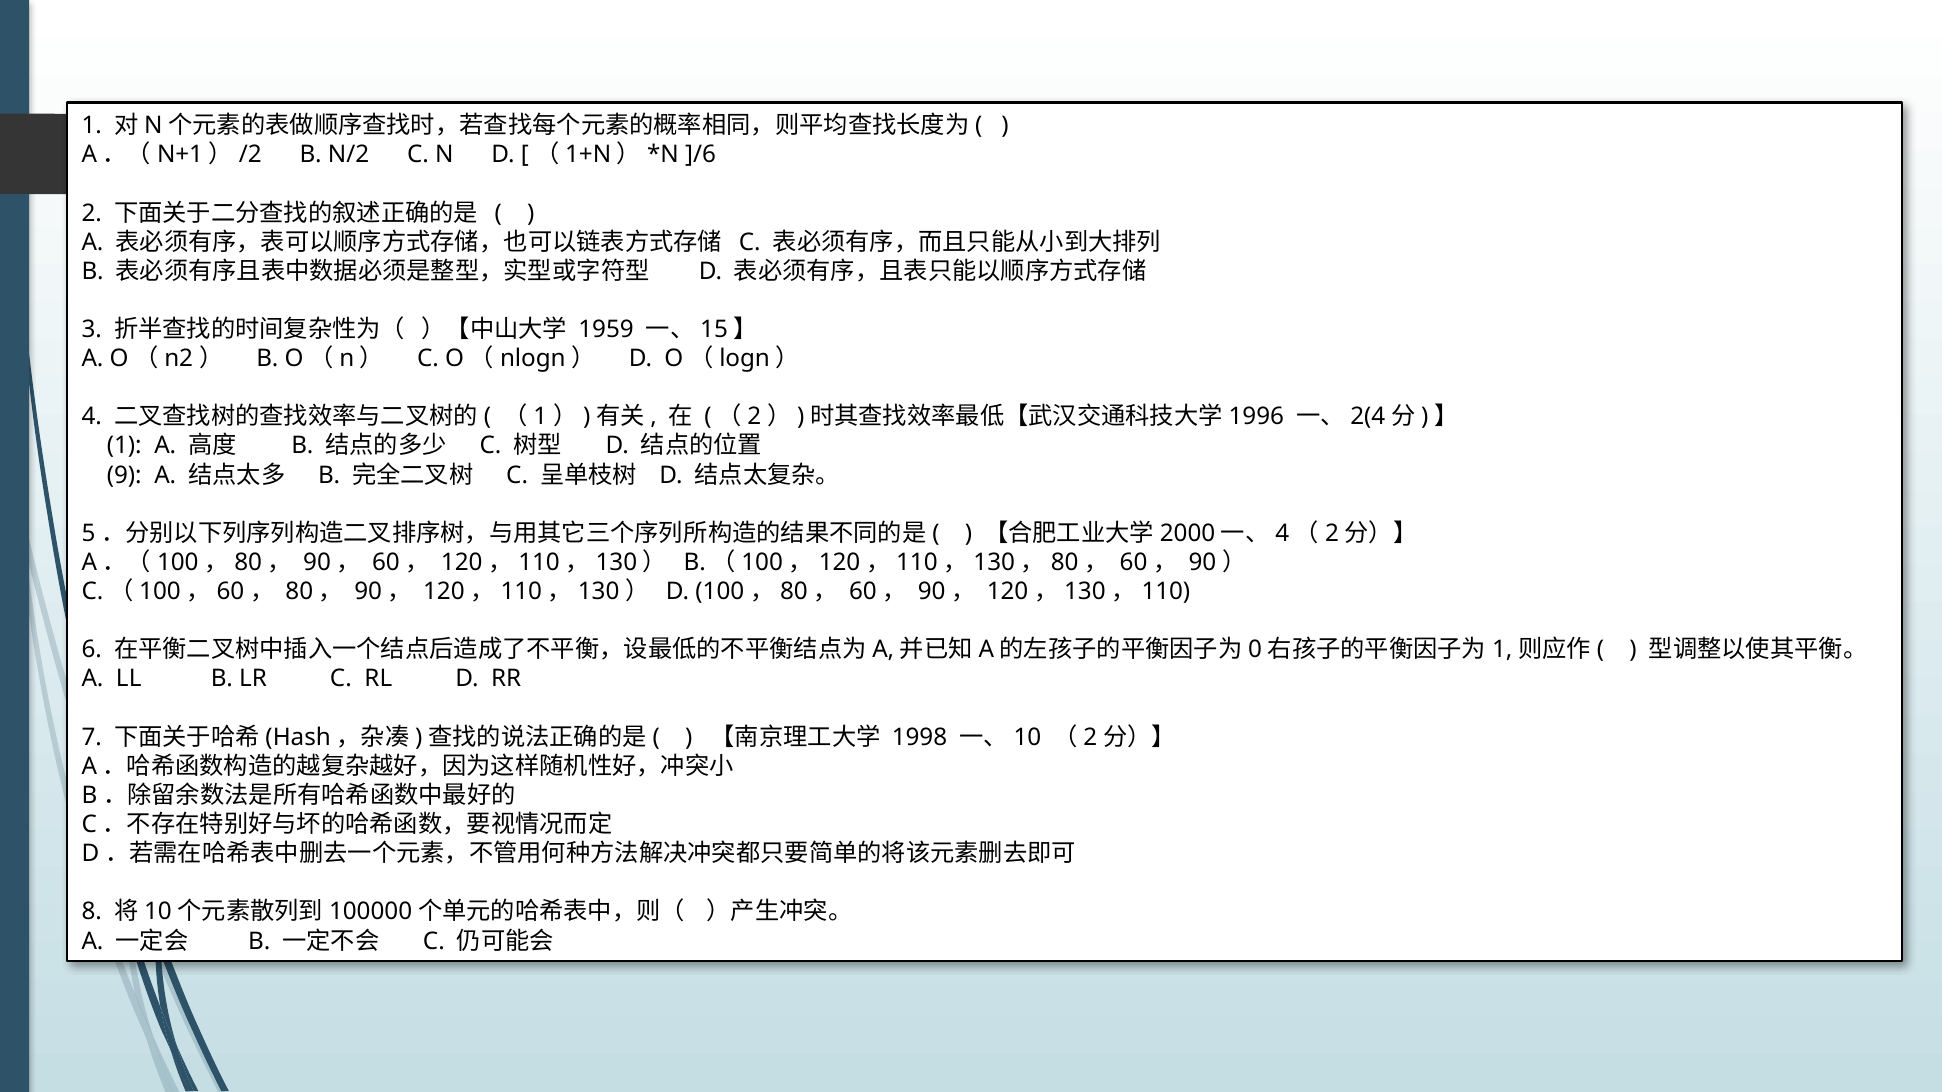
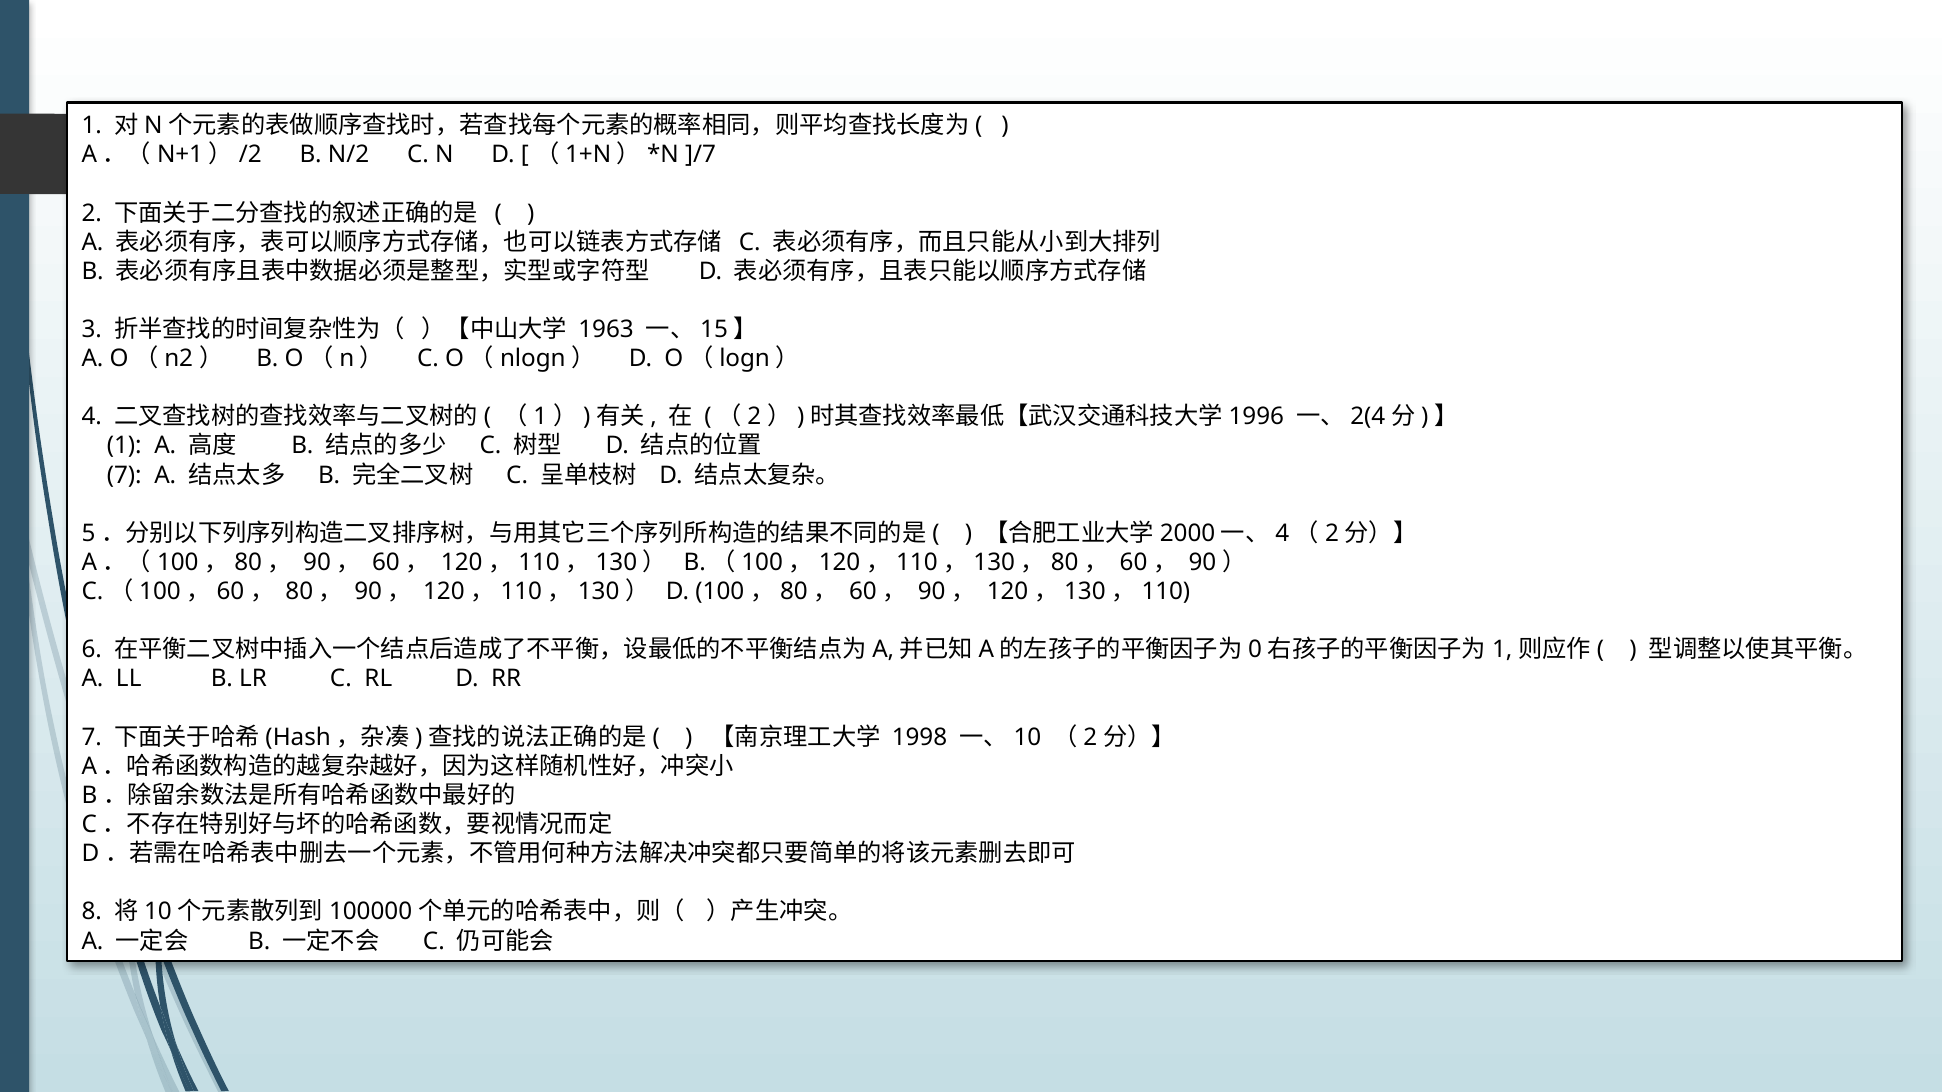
]/6: ]/6 -> ]/7
1959: 1959 -> 1963
9 at (124, 475): 9 -> 7
